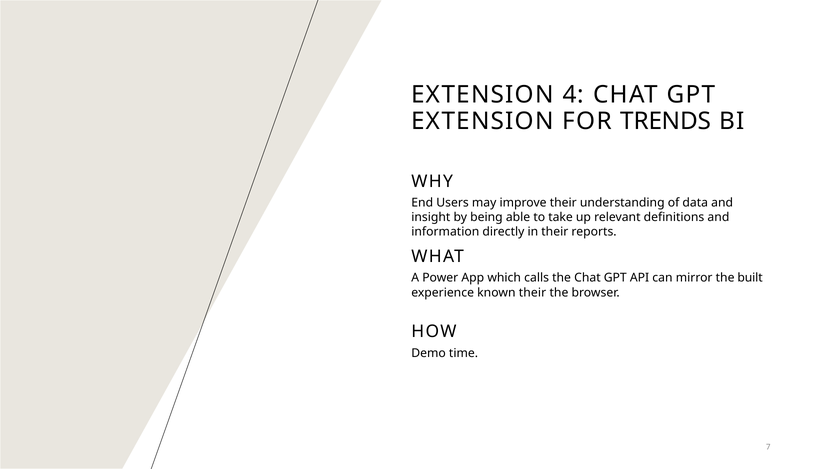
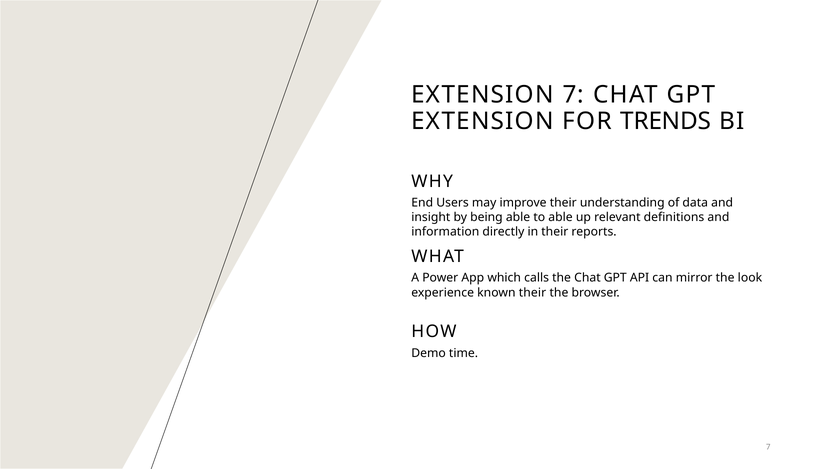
EXTENSION 4: 4 -> 7
to take: take -> able
built: built -> look
